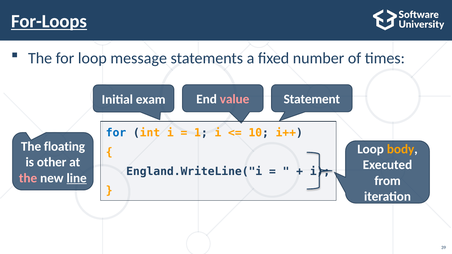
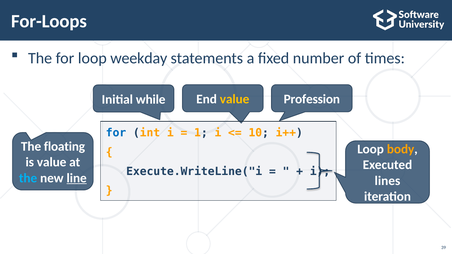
For-Loops underline: present -> none
message: message -> weekday
Statement: Statement -> Profession
exam: exam -> while
value at (235, 99) colour: pink -> yellow
is other: other -> value
England.WriteLine("i: England.WriteLine("i -> Execute.WriteLine("i
the at (28, 178) colour: pink -> light blue
from: from -> lines
